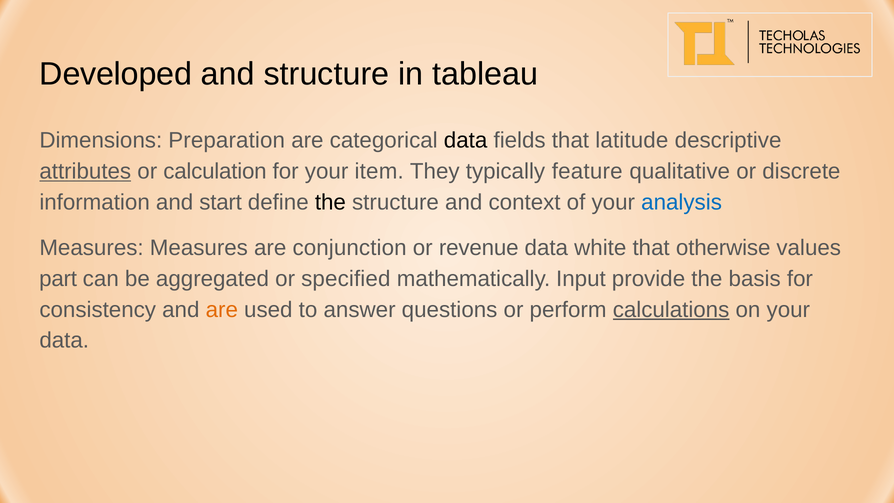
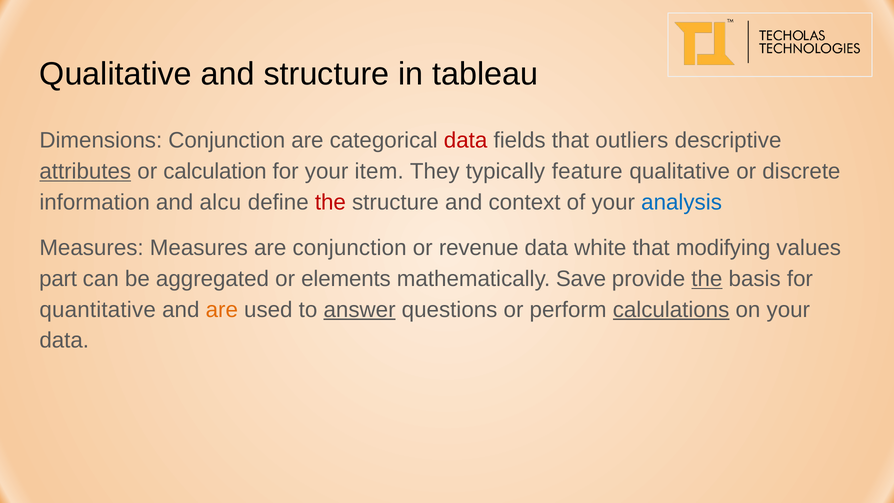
Developed at (116, 74): Developed -> Qualitative
Dimensions Preparation: Preparation -> Conjunction
data at (466, 141) colour: black -> red
latitude: latitude -> outliers
start: start -> alcu
the at (330, 202) colour: black -> red
otherwise: otherwise -> modifying
specified: specified -> elements
Input: Input -> Save
the at (707, 279) underline: none -> present
consistency: consistency -> quantitative
answer underline: none -> present
